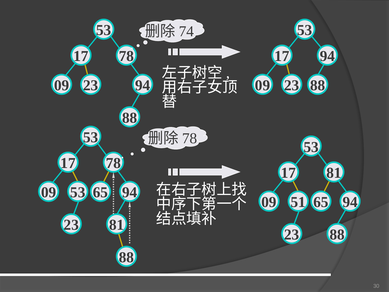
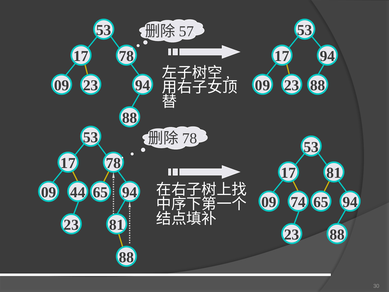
74: 74 -> 57
09 53: 53 -> 44
51: 51 -> 74
